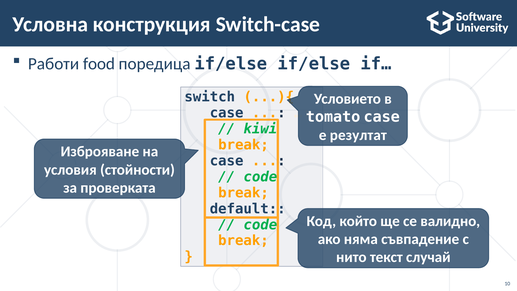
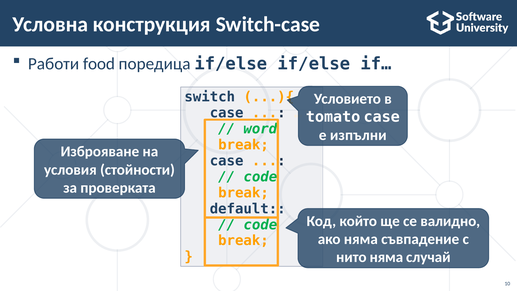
kiwi: kiwi -> word
резултат: резултат -> изпълни
нито текст: текст -> няма
